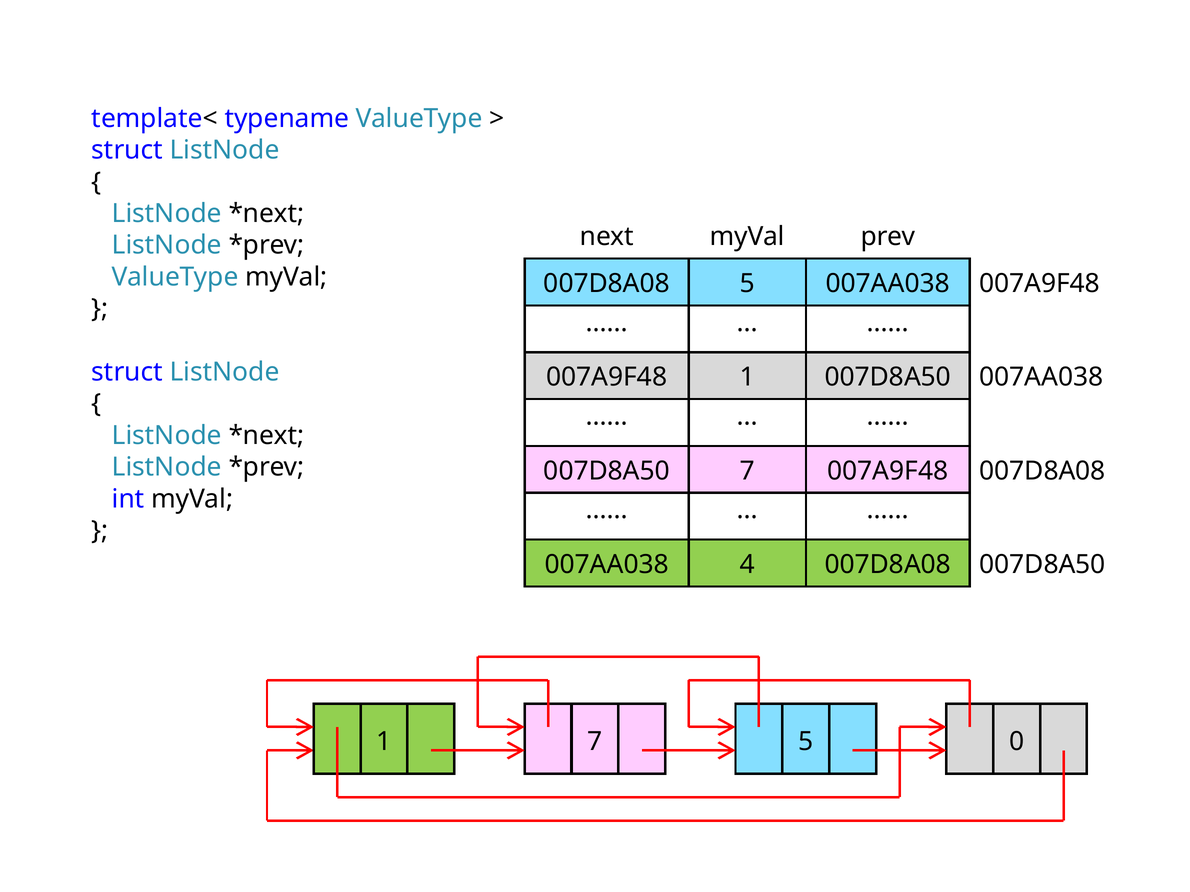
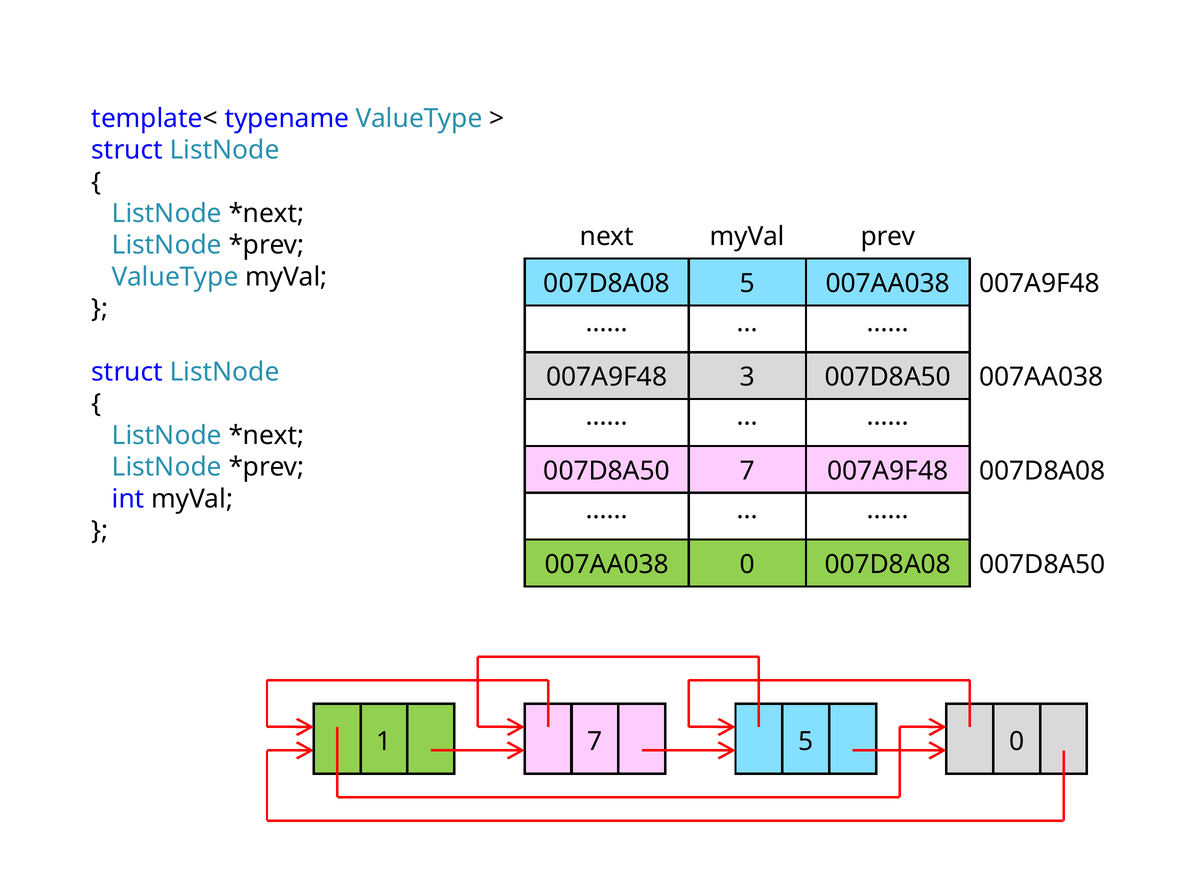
007A9F48 1: 1 -> 3
007AA038 4: 4 -> 0
